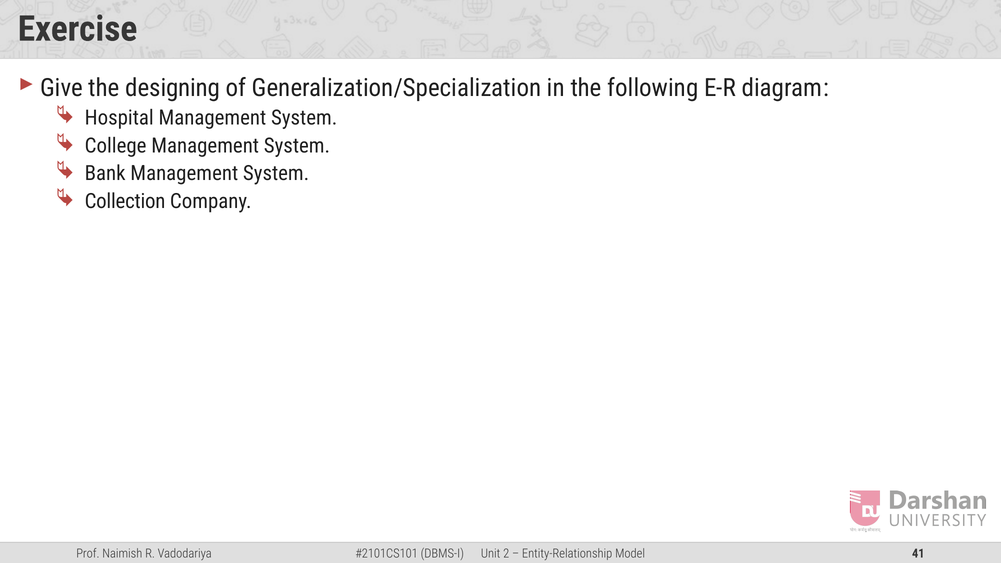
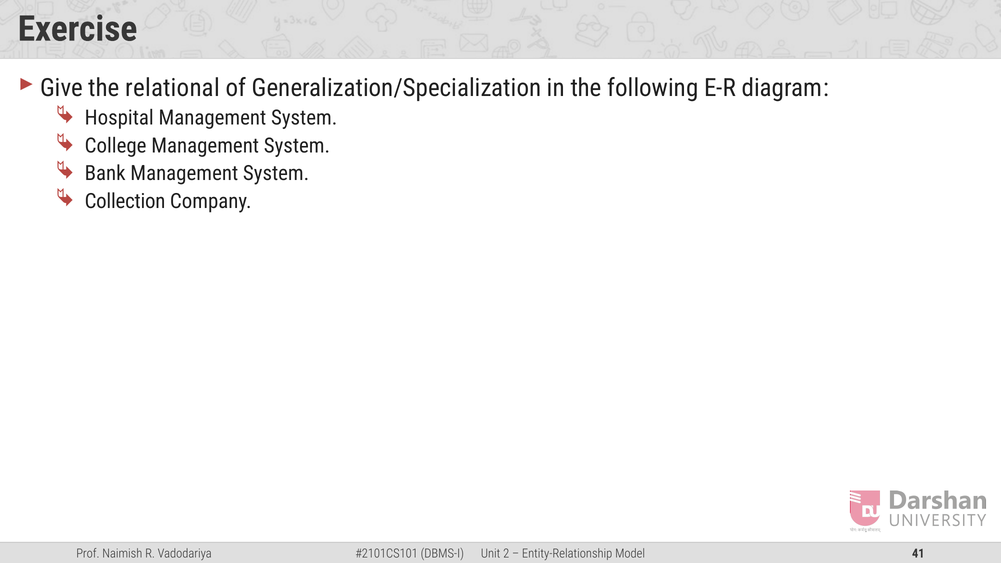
designing: designing -> relational
